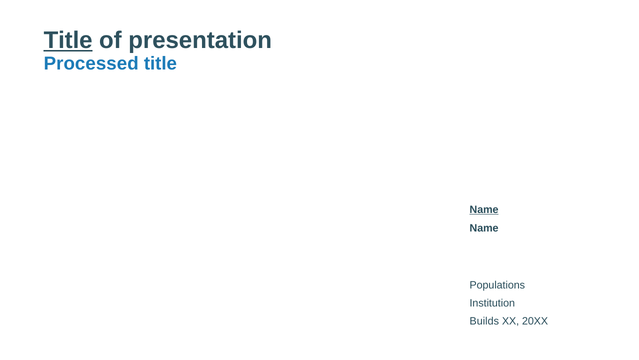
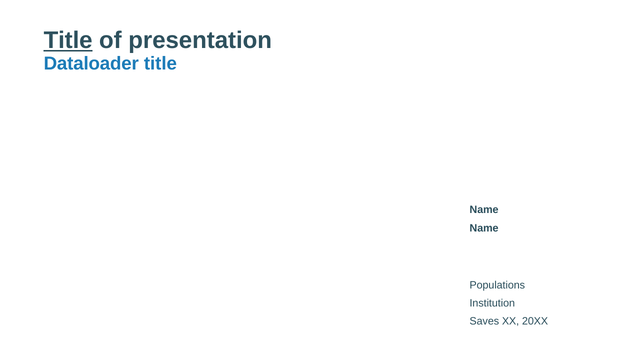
Processed: Processed -> Dataloader
Name at (484, 209) underline: present -> none
Builds: Builds -> Saves
